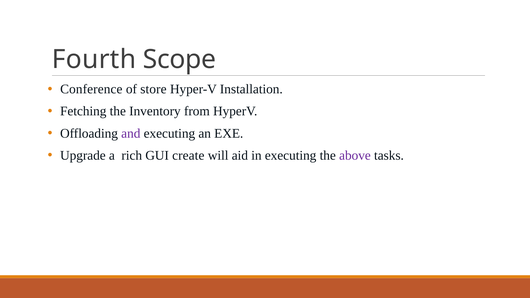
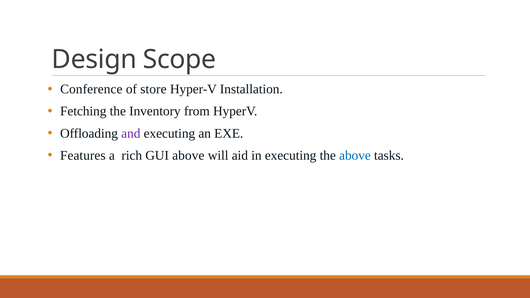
Fourth: Fourth -> Design
Upgrade: Upgrade -> Features
GUI create: create -> above
above at (355, 155) colour: purple -> blue
